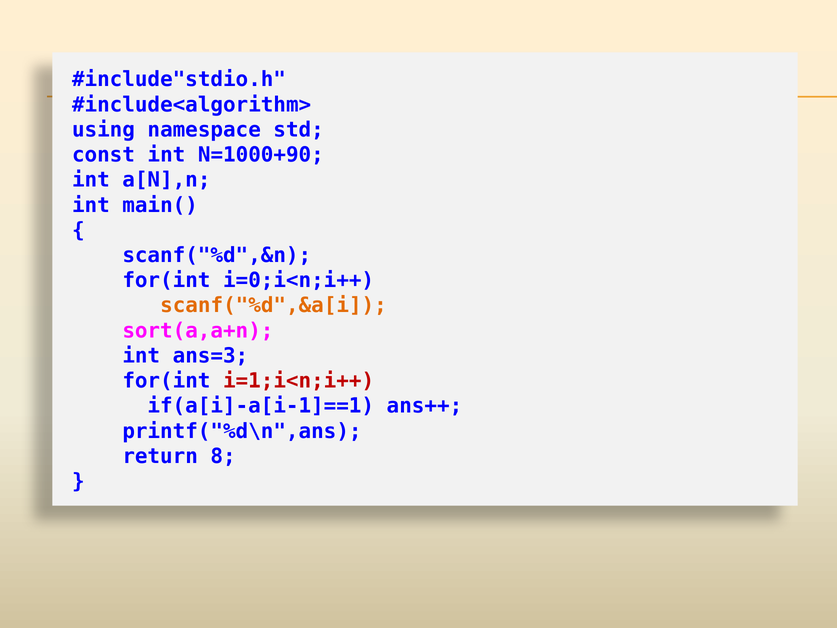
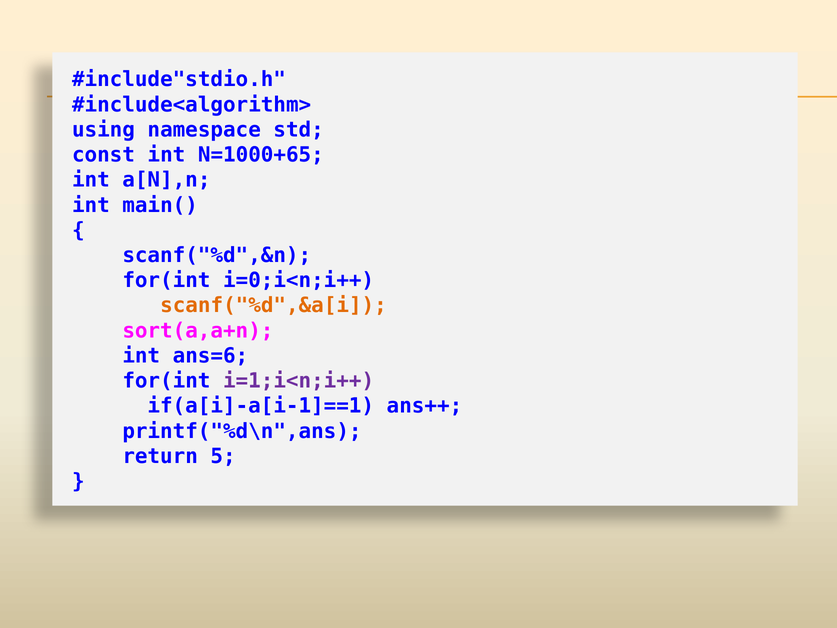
N=1000+90: N=1000+90 -> N=1000+65
ans=3: ans=3 -> ans=6
i=1;i<n;i++ colour: red -> purple
8: 8 -> 5
